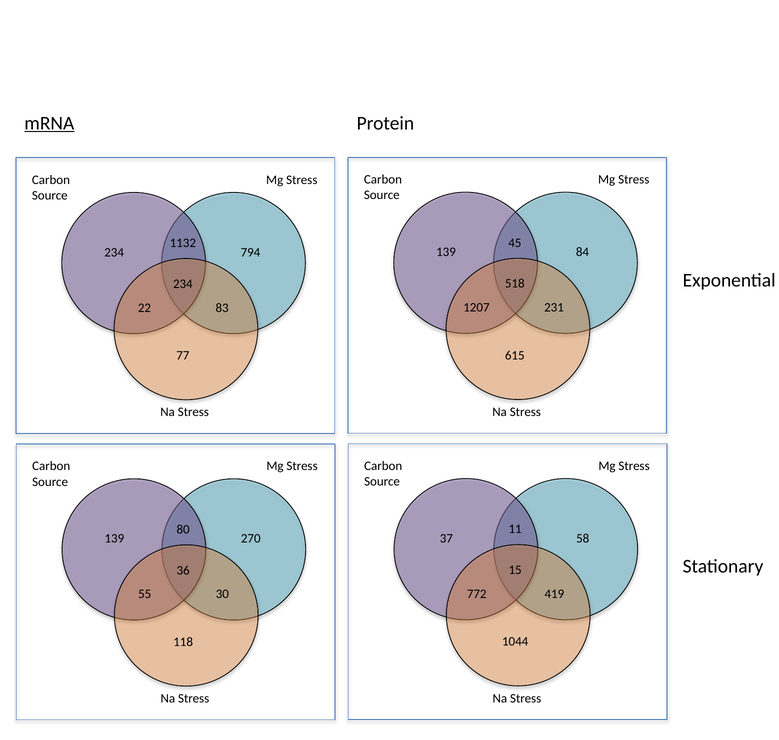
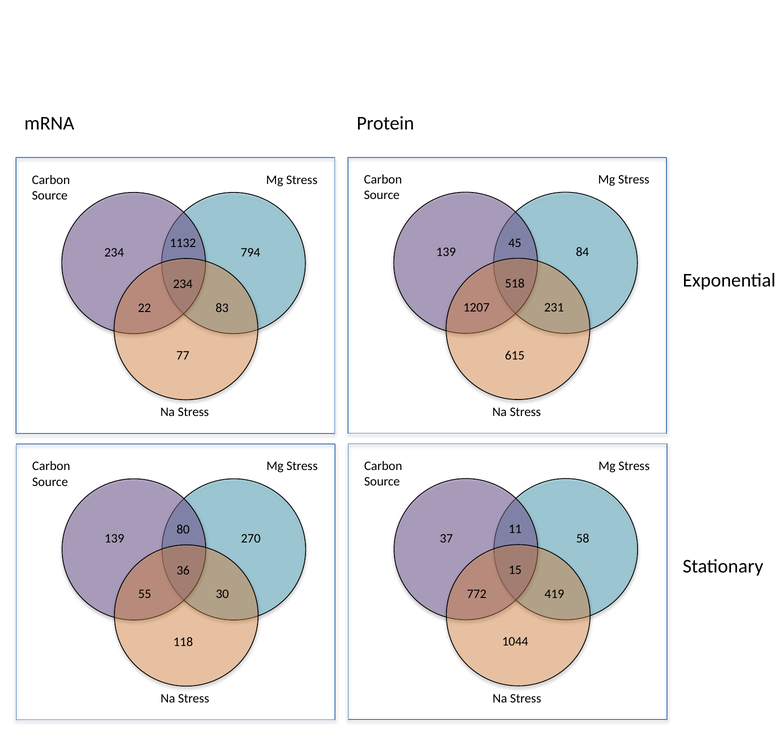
mRNA underline: present -> none
